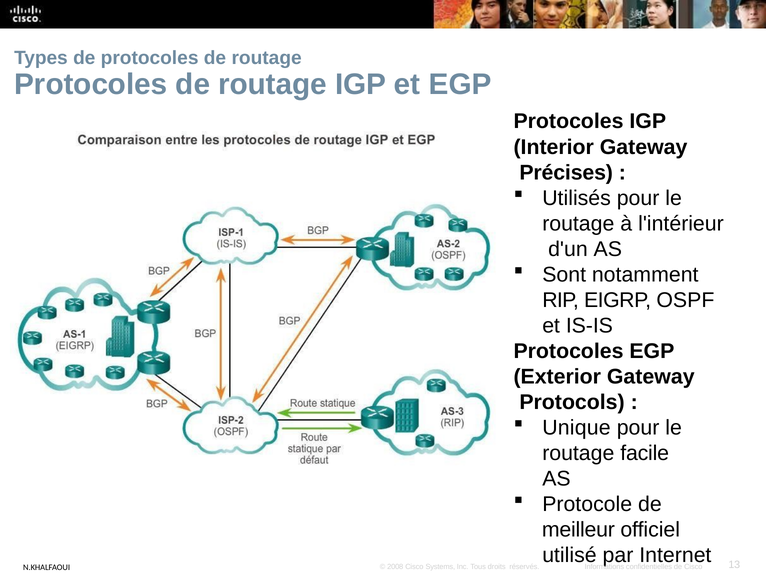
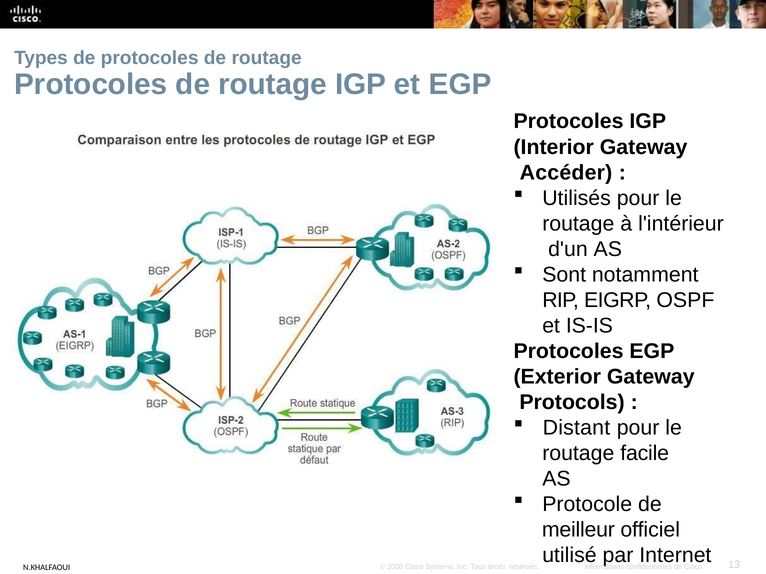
Précises: Précises -> Accéder
Unique: Unique -> Distant
